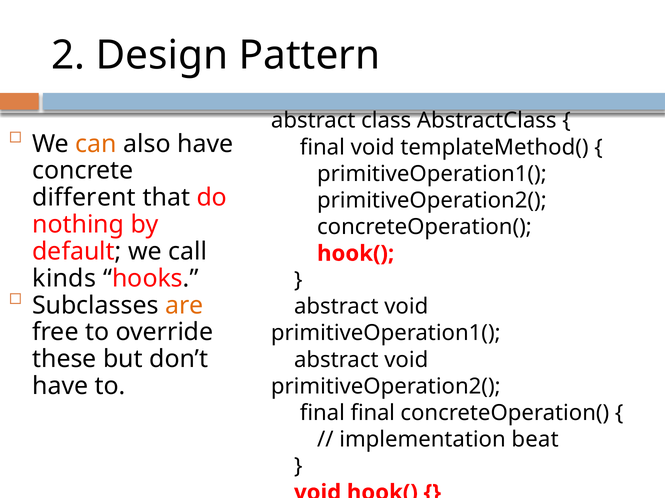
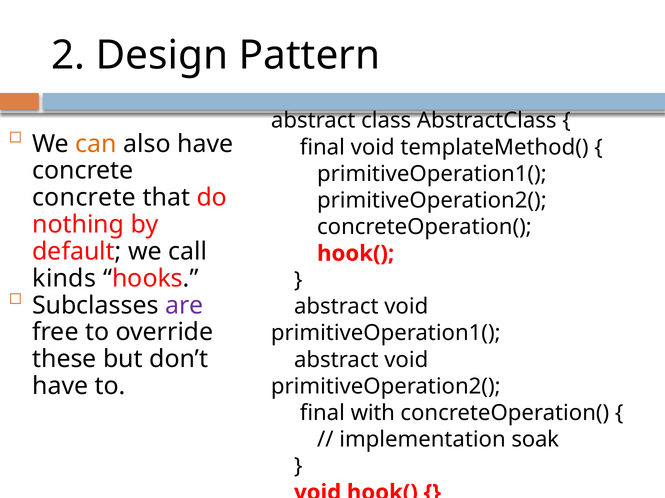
different at (84, 198): different -> concrete
are colour: orange -> purple
final final: final -> with
beat: beat -> soak
